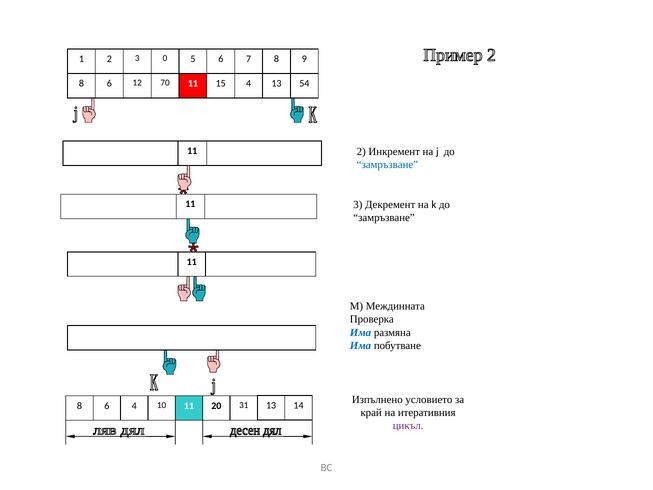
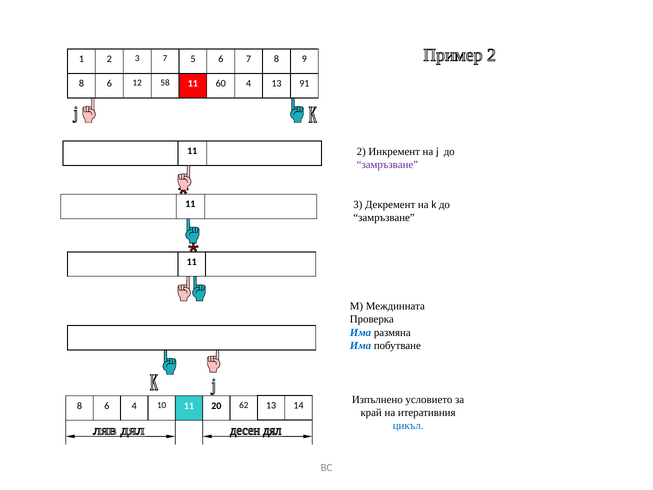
3 0: 0 -> 7
70: 70 -> 58
15: 15 -> 60
54: 54 -> 91
замръзване at (387, 164) colour: blue -> purple
31: 31 -> 62
цикъл colour: purple -> blue
